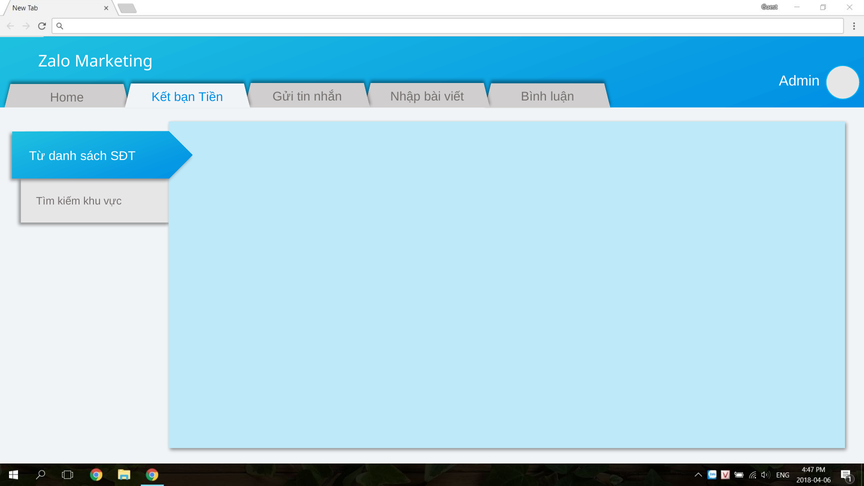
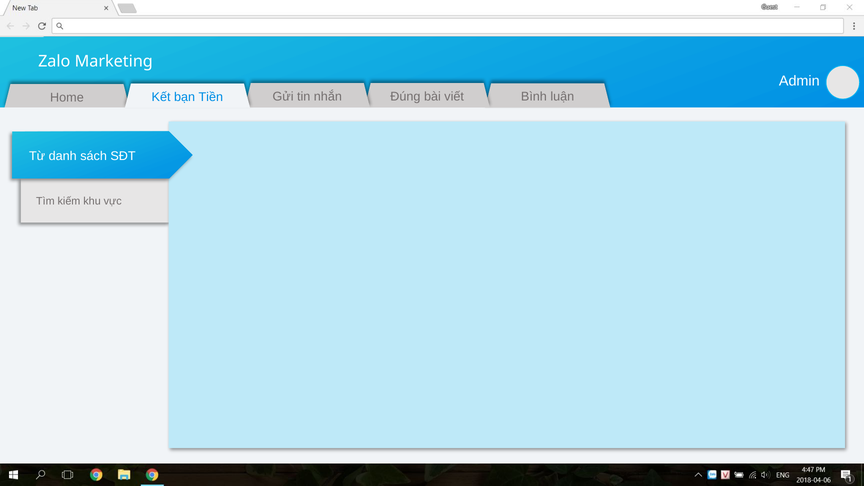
Nhập: Nhập -> Đúng
